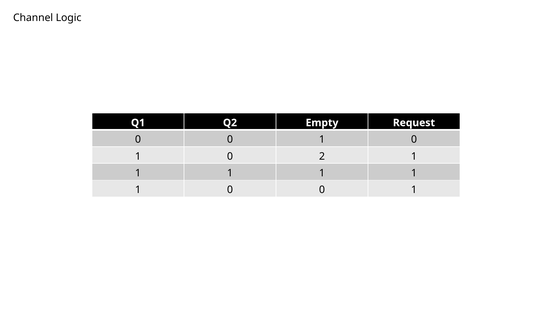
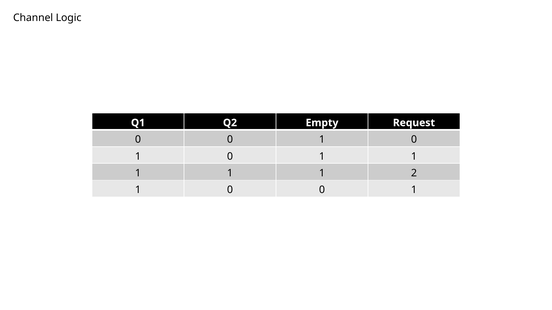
2 at (322, 157): 2 -> 1
1 at (414, 173): 1 -> 2
